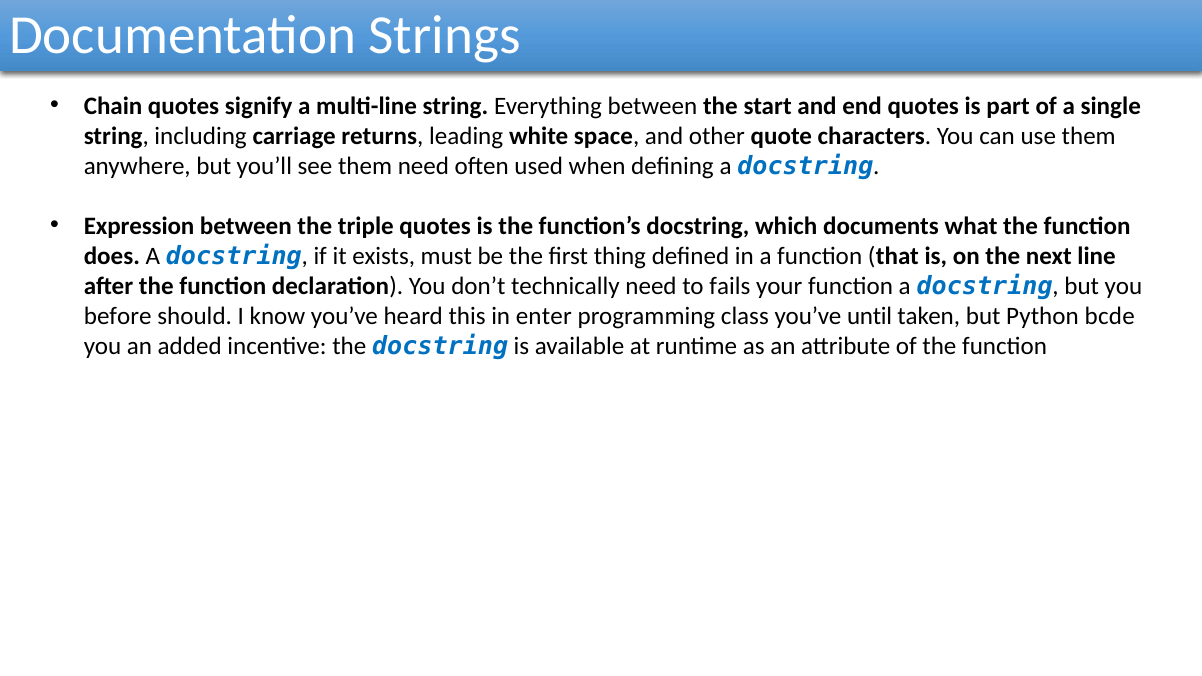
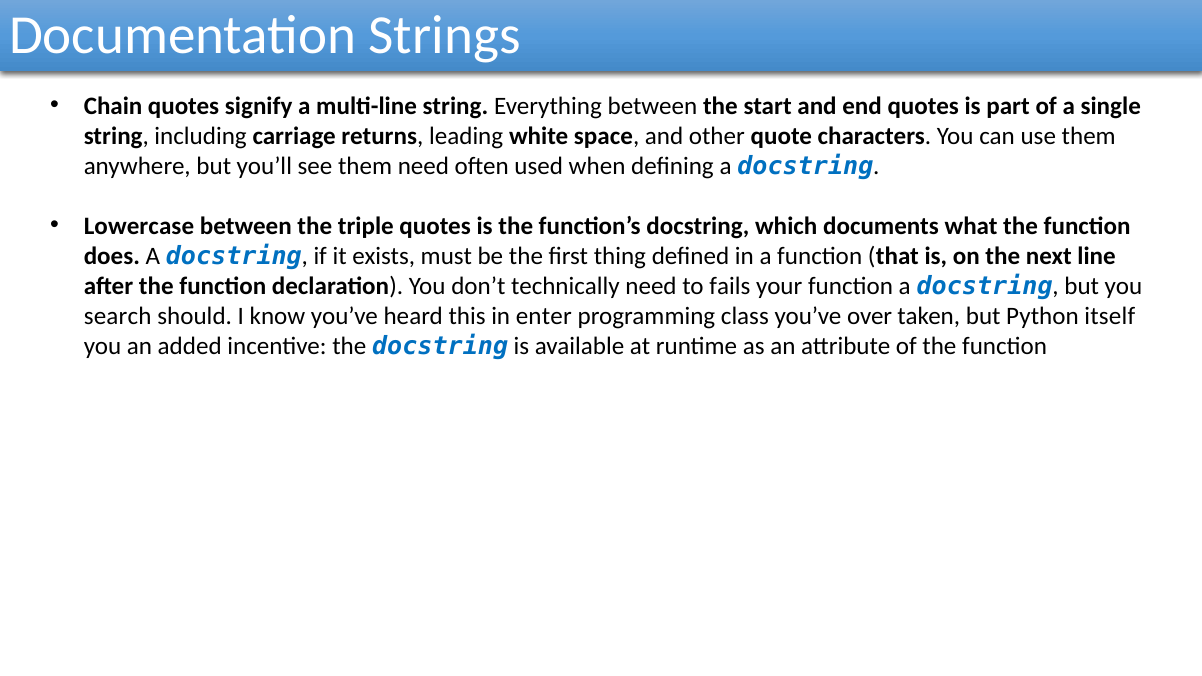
Expression: Expression -> Lowercase
before: before -> search
until: until -> over
bcde: bcde -> itself
